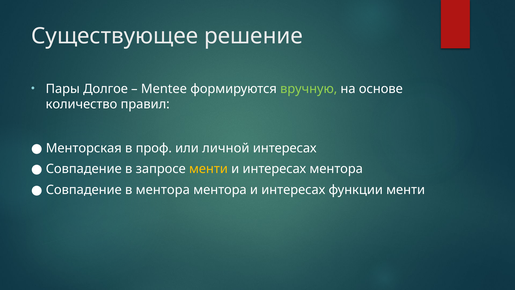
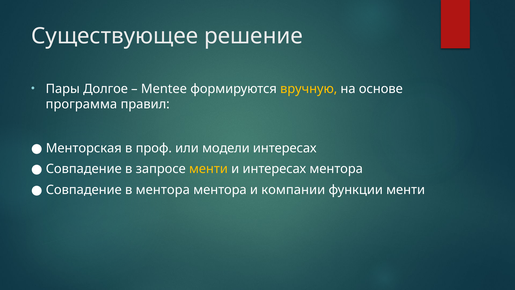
вручную colour: light green -> yellow
количество: количество -> программа
личной: личной -> модели
ментора и интересах: интересах -> компании
